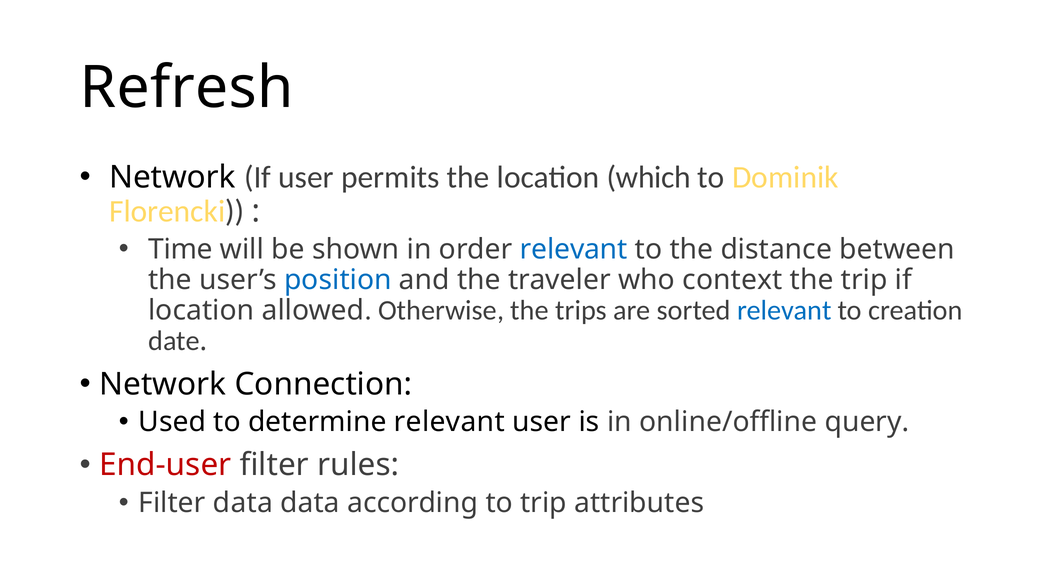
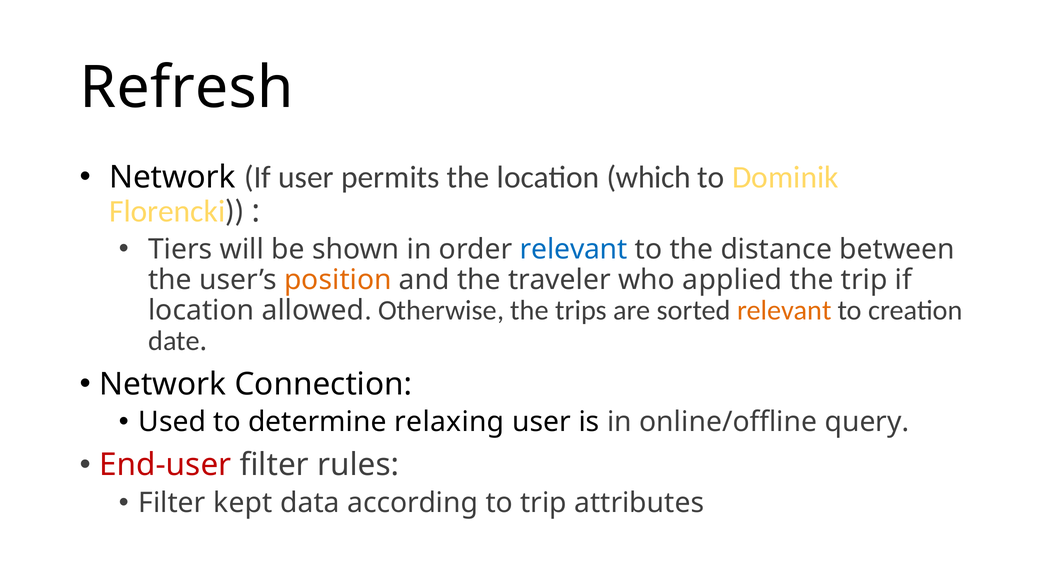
Time: Time -> Tiers
position colour: blue -> orange
context: context -> applied
relevant at (784, 310) colour: blue -> orange
determine relevant: relevant -> relaxing
Filter data: data -> kept
